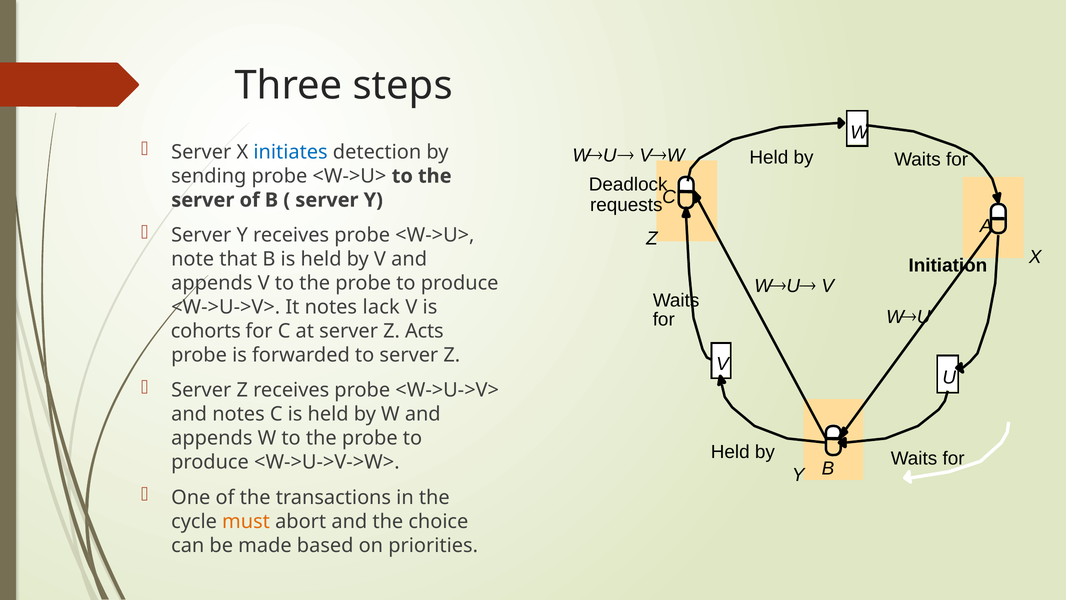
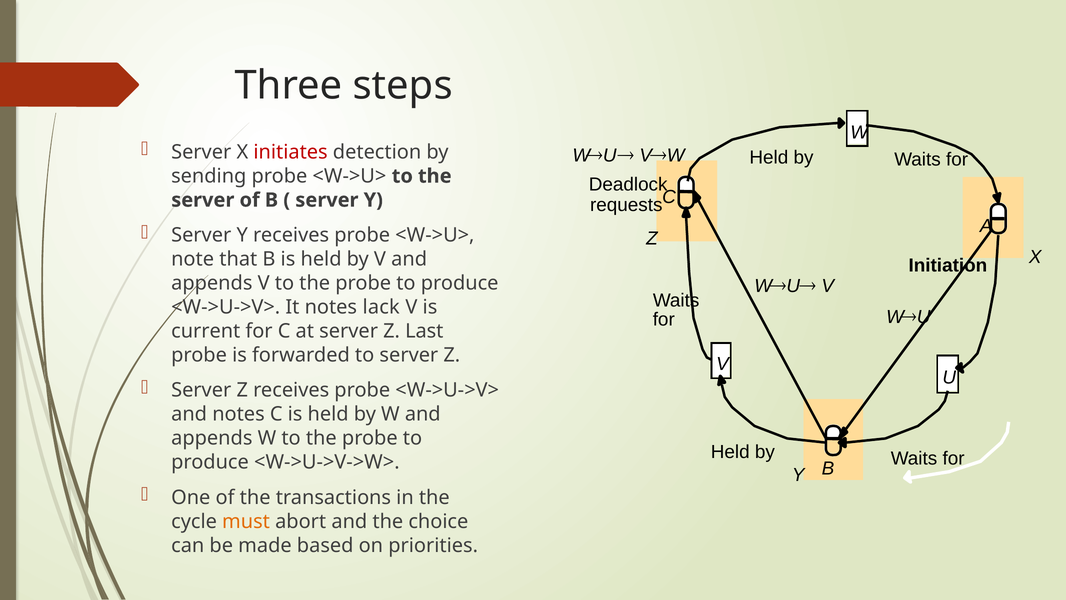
initiates colour: blue -> red
cohorts: cohorts -> current
Acts: Acts -> Last
